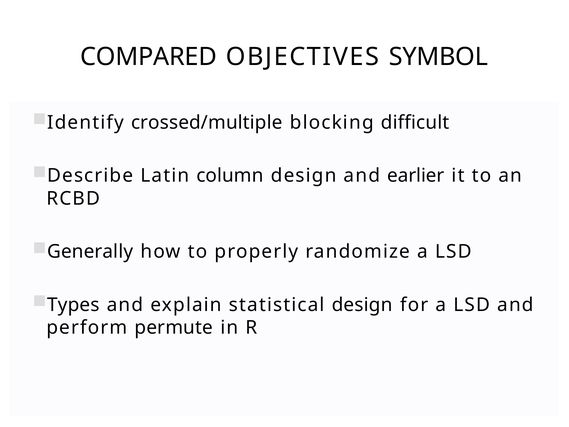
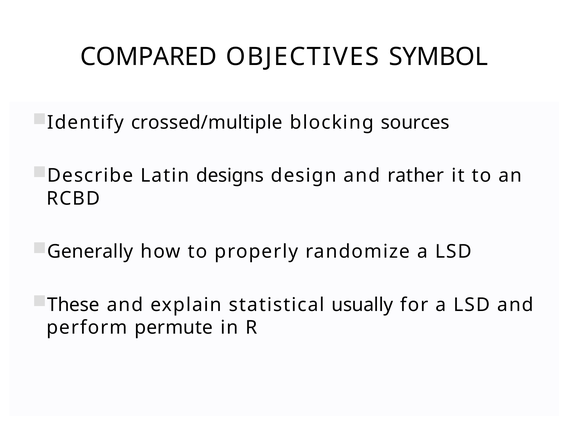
difficult: difficult -> sources
column: column -> designs
earlier: earlier -> rather
Types: Types -> These
statistical design: design -> usually
